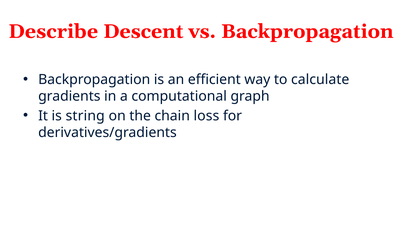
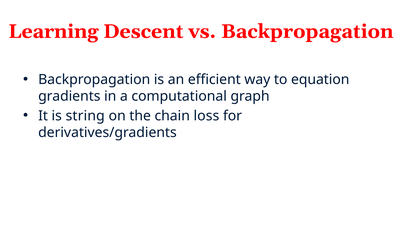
Describe: Describe -> Learning
calculate: calculate -> equation
